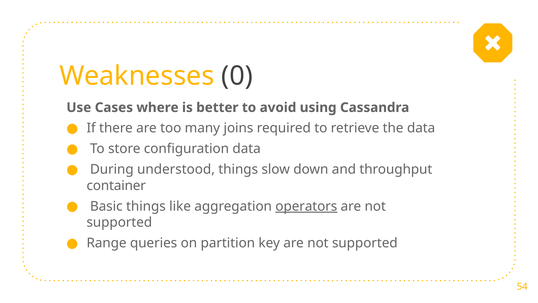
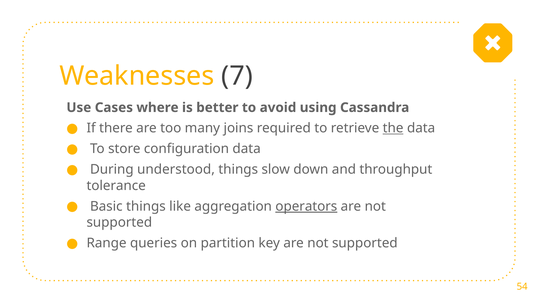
0: 0 -> 7
the underline: none -> present
container: container -> tolerance
